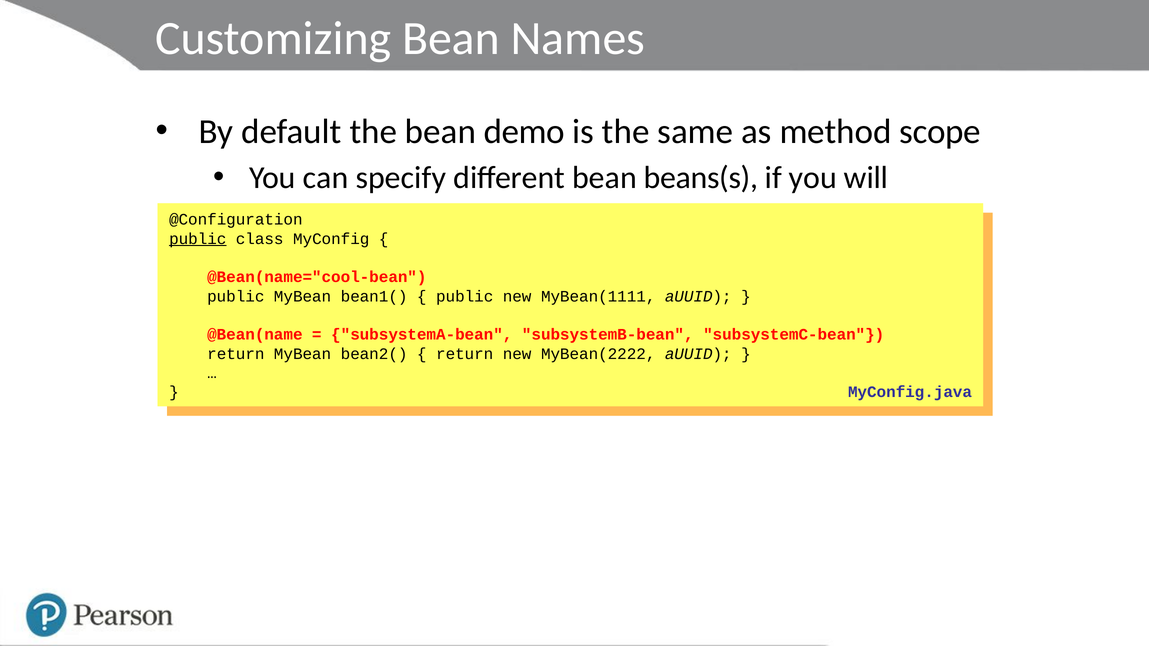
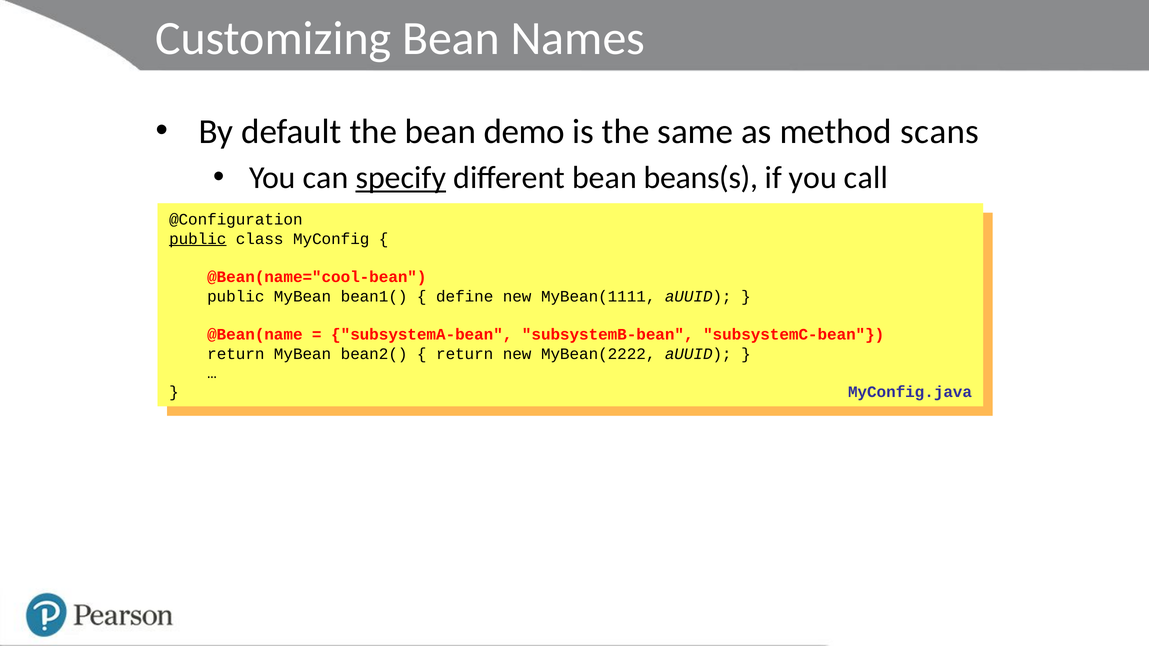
scope: scope -> scans
specify underline: none -> present
will: will -> call
public at (465, 296): public -> define
